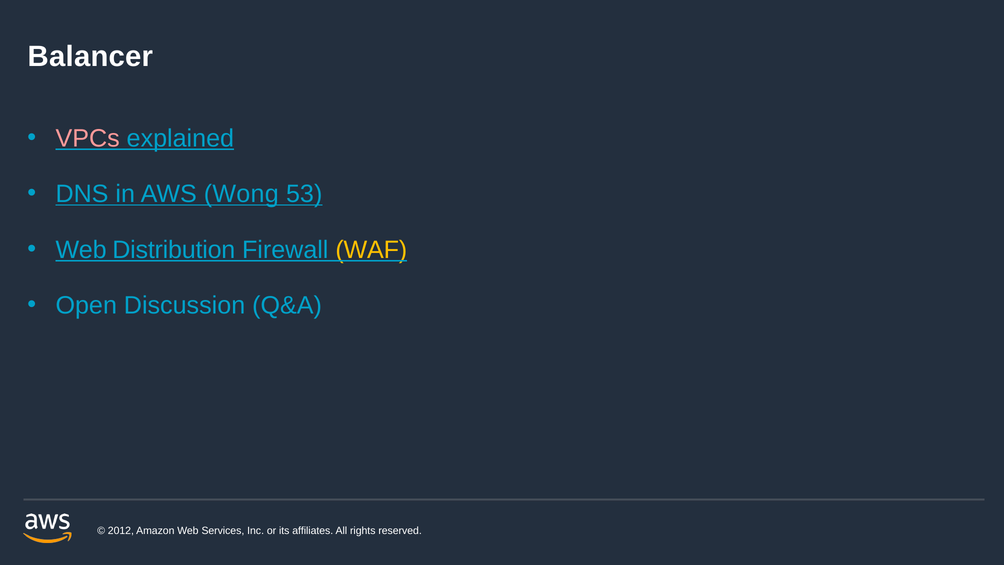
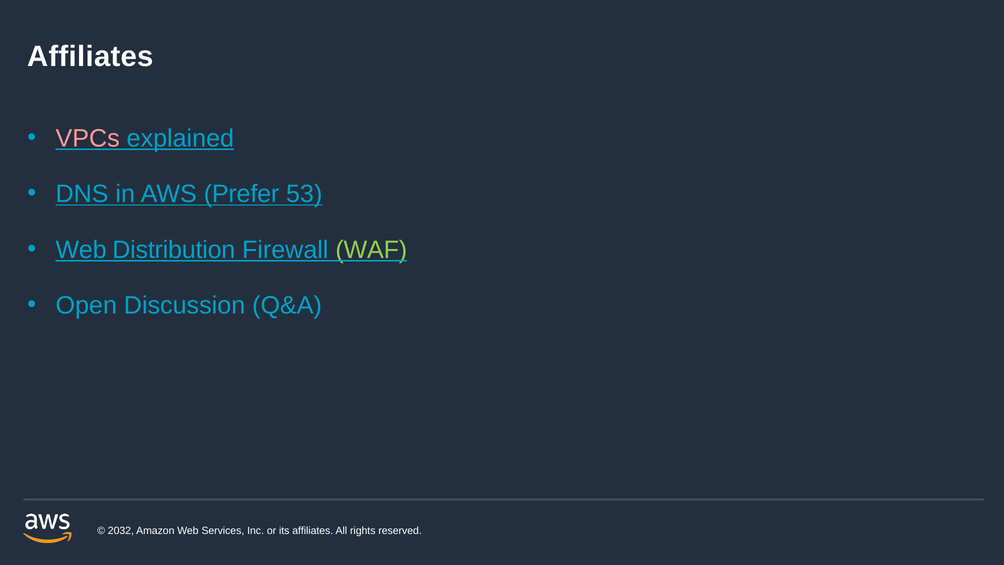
Balancer at (91, 56): Balancer -> Affiliates
Wong: Wong -> Prefer
WAF colour: yellow -> light green
2012: 2012 -> 2032
